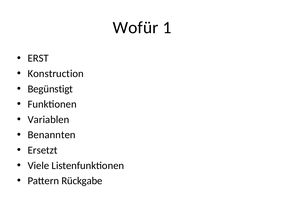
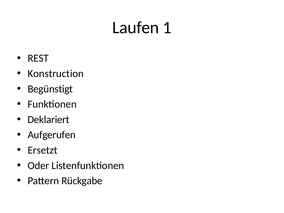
Wofür: Wofür -> Laufen
ERST: ERST -> REST
Variablen: Variablen -> Deklariert
Benannten: Benannten -> Aufgerufen
Viele: Viele -> Oder
